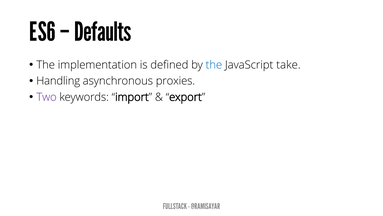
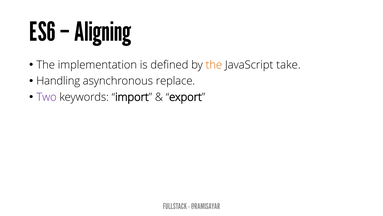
Defaults: Defaults -> Aligning
the at (214, 65) colour: blue -> orange
proxies: proxies -> replace
